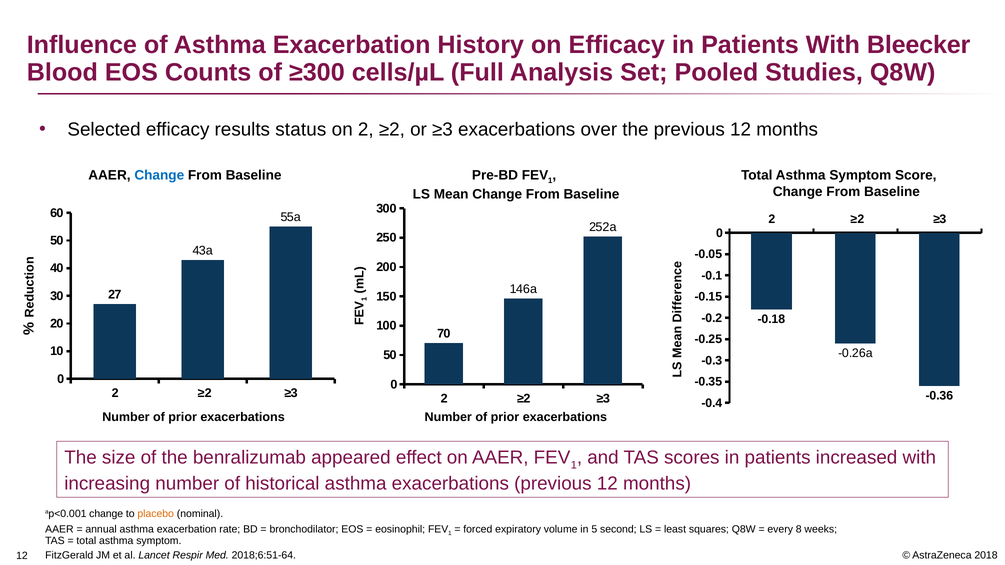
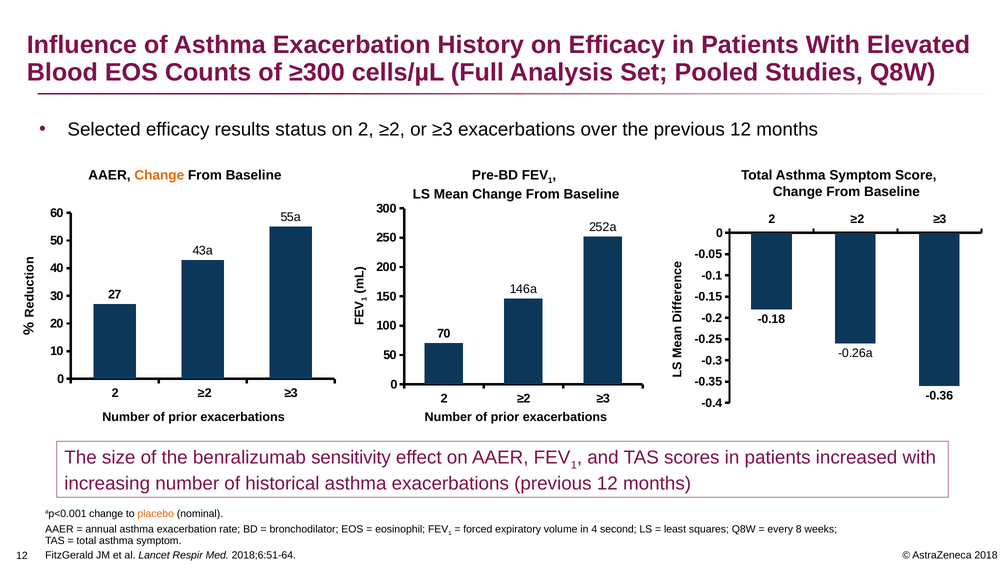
Bleecker: Bleecker -> Elevated
Change at (159, 176) colour: blue -> orange
appeared: appeared -> sensitivity
5: 5 -> 4
